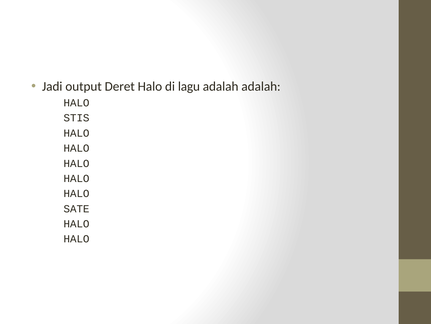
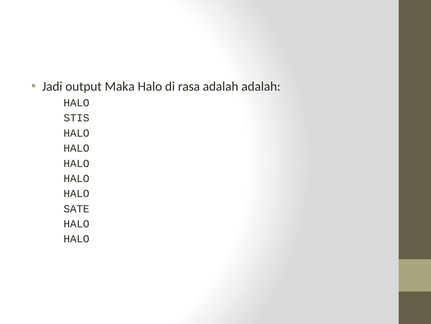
Deret: Deret -> Maka
lagu: lagu -> rasa
